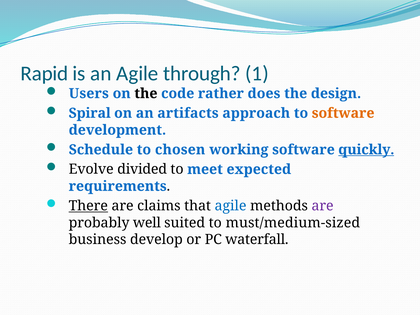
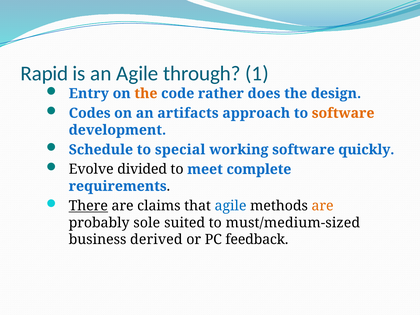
Users: Users -> Entry
the at (146, 94) colour: black -> orange
Spiral: Spiral -> Codes
chosen: chosen -> special
quickly underline: present -> none
expected: expected -> complete
are at (323, 206) colour: purple -> orange
well: well -> sole
develop: develop -> derived
waterfall: waterfall -> feedback
